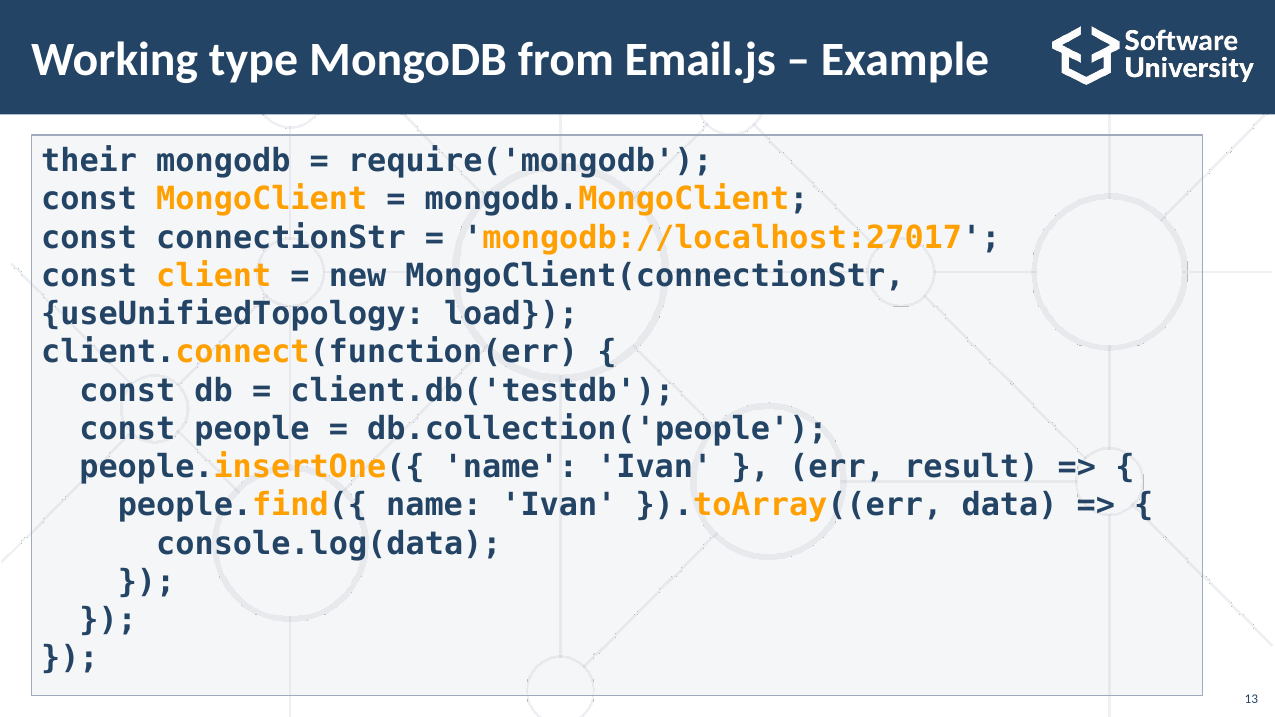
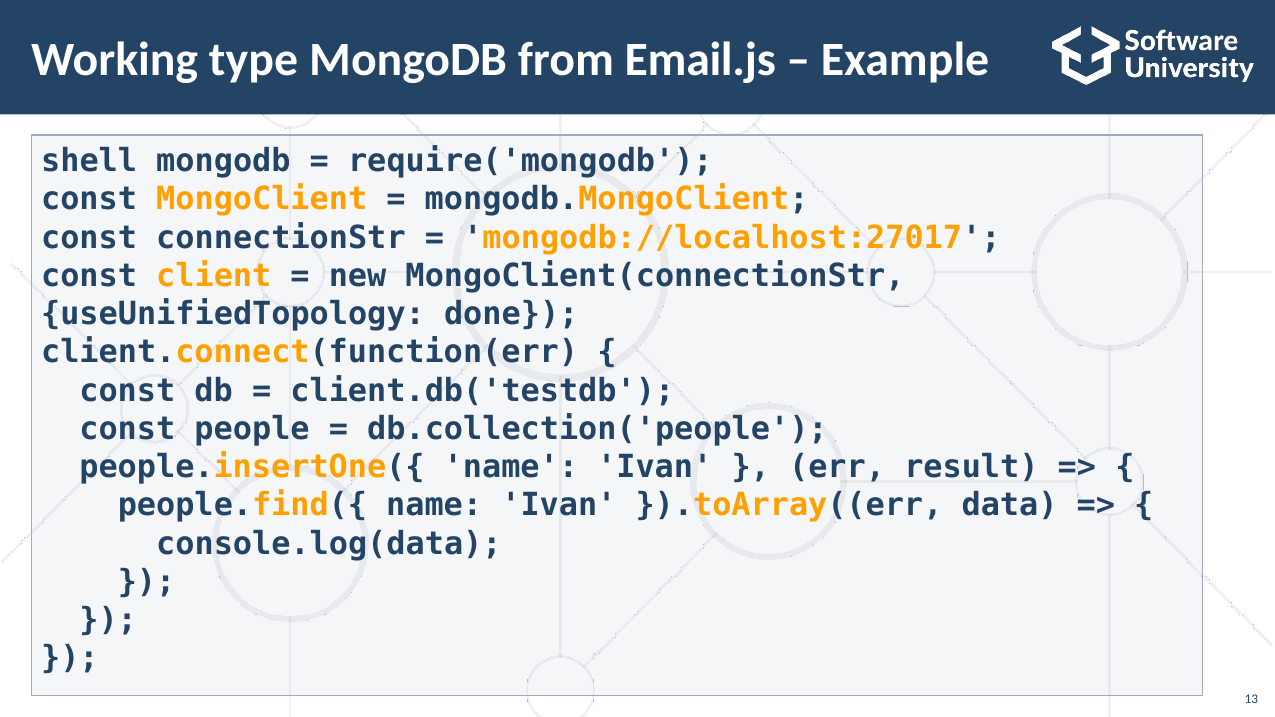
their: their -> shell
load: load -> done
